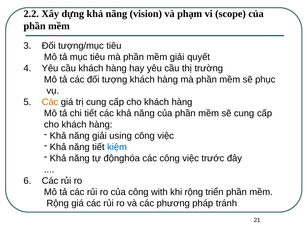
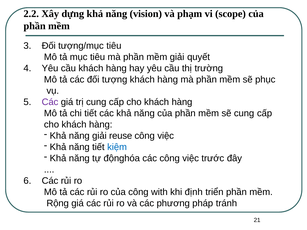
Các at (50, 102) colour: orange -> purple
using: using -> reuse
khi rộng: rộng -> định
